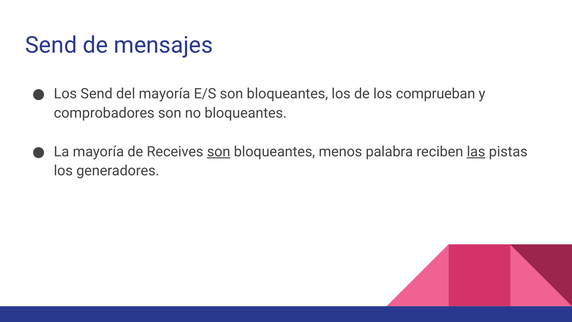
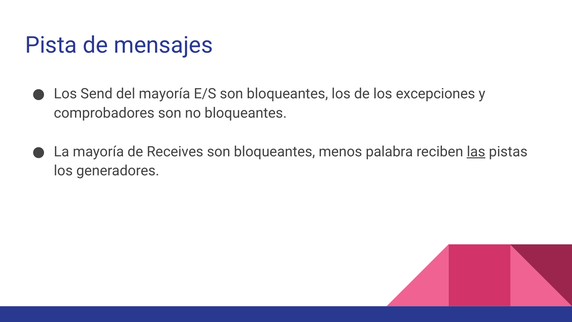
Send at (51, 45): Send -> Pista
comprueban: comprueban -> excepciones
son at (219, 151) underline: present -> none
